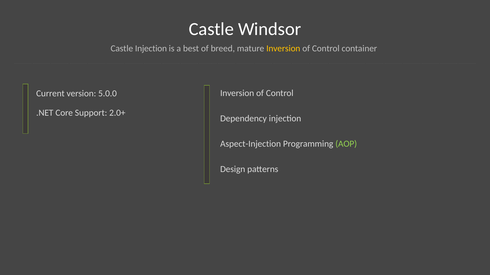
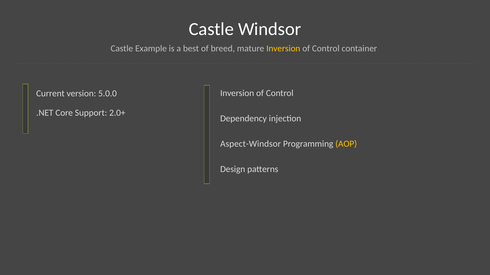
Castle Injection: Injection -> Example
Aspect-Injection: Aspect-Injection -> Aspect-Windsor
AOP colour: light green -> yellow
